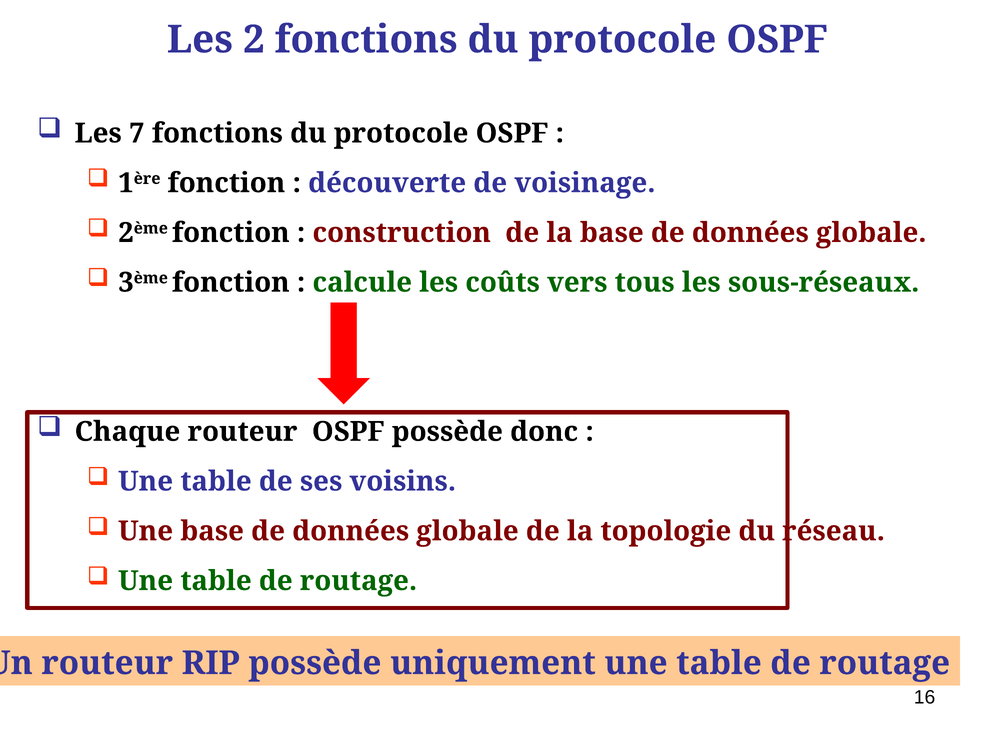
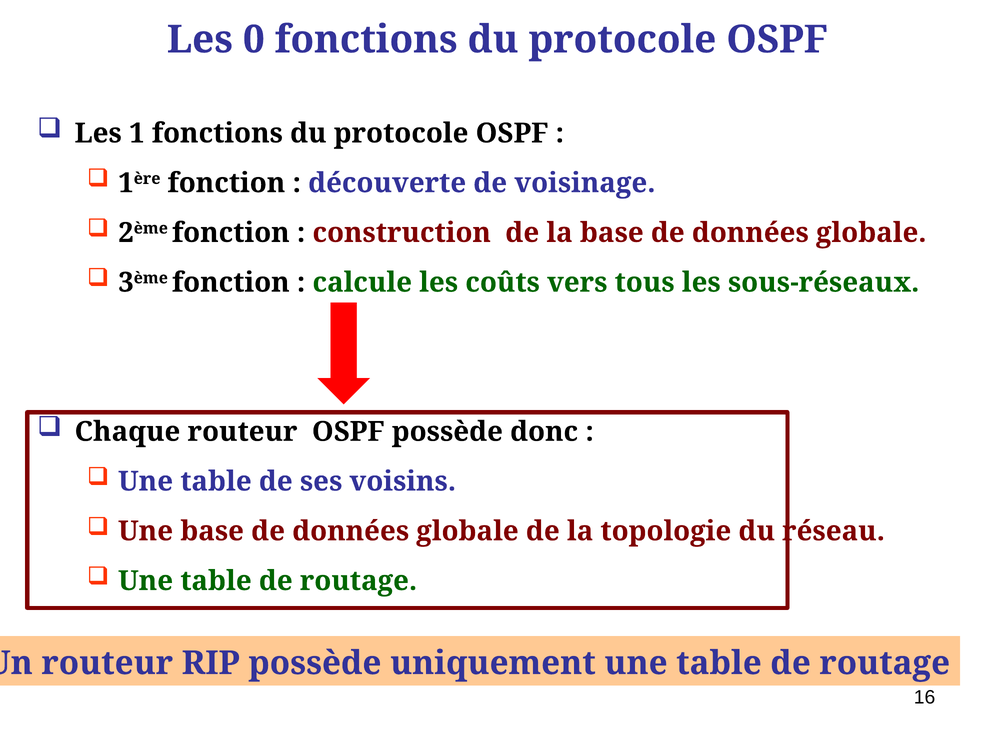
2: 2 -> 0
7: 7 -> 1
